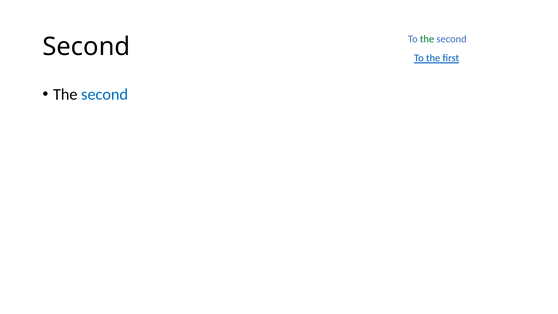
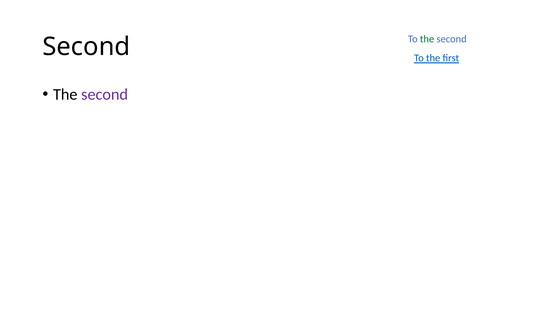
second at (105, 94) colour: blue -> purple
